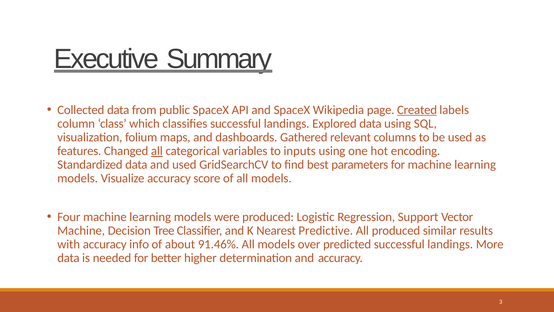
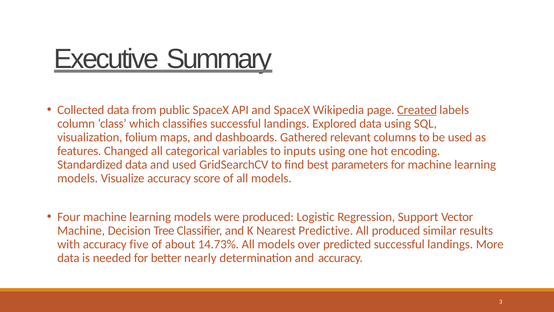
all at (157, 151) underline: present -> none
info: info -> five
91.46%: 91.46% -> 14.73%
higher: higher -> nearly
